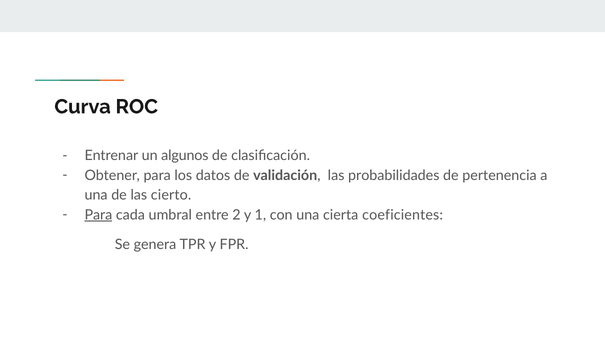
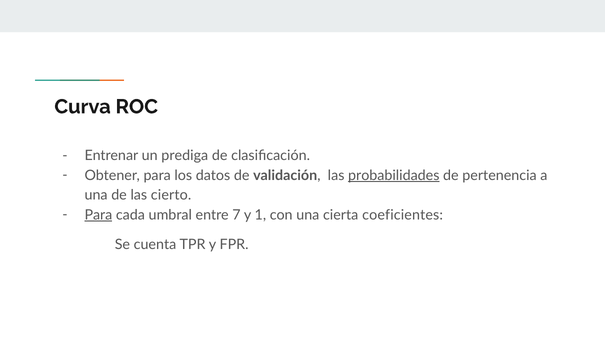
algunos: algunos -> prediga
probabilidades underline: none -> present
2: 2 -> 7
genera: genera -> cuenta
